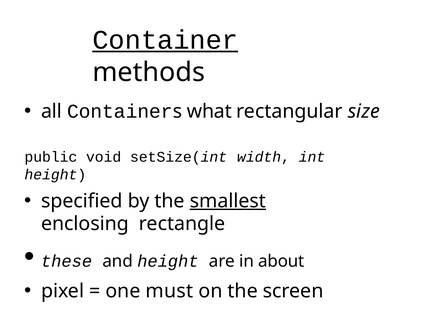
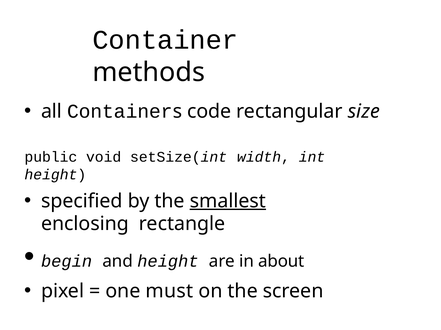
Container at (165, 40) underline: present -> none
what: what -> code
these: these -> begin
